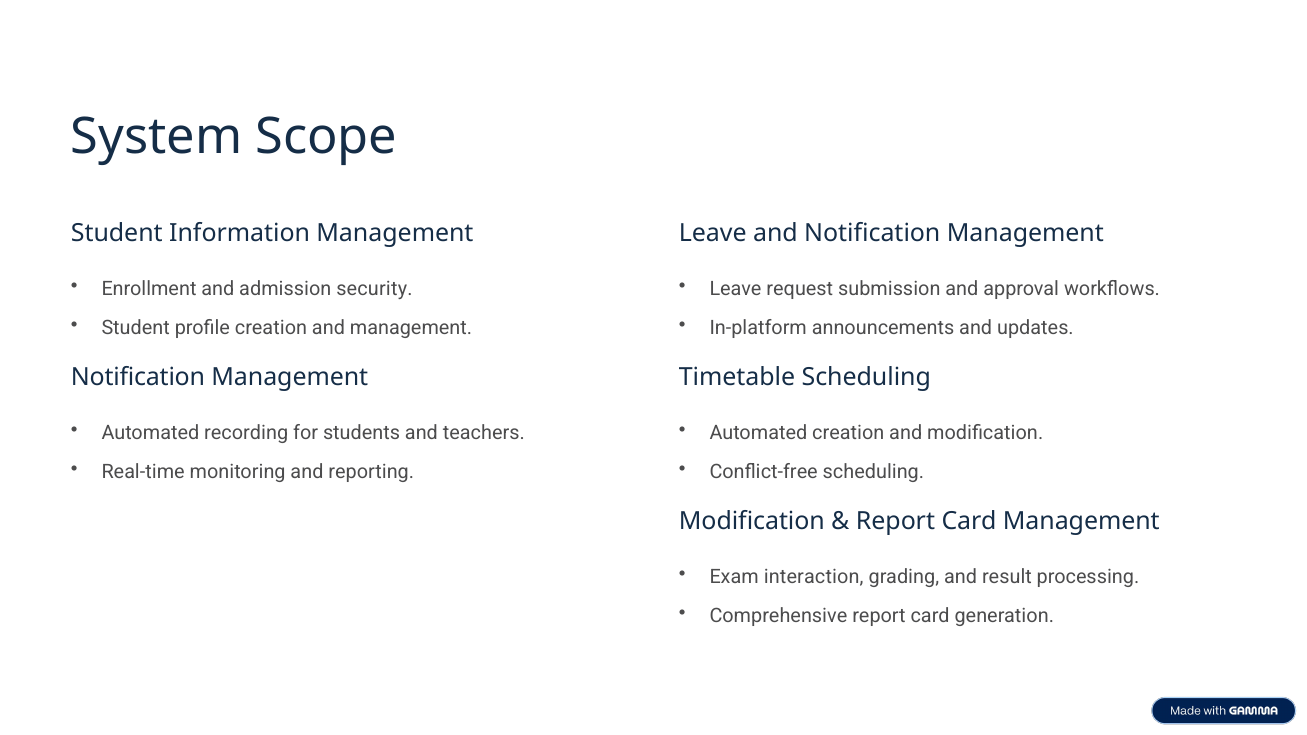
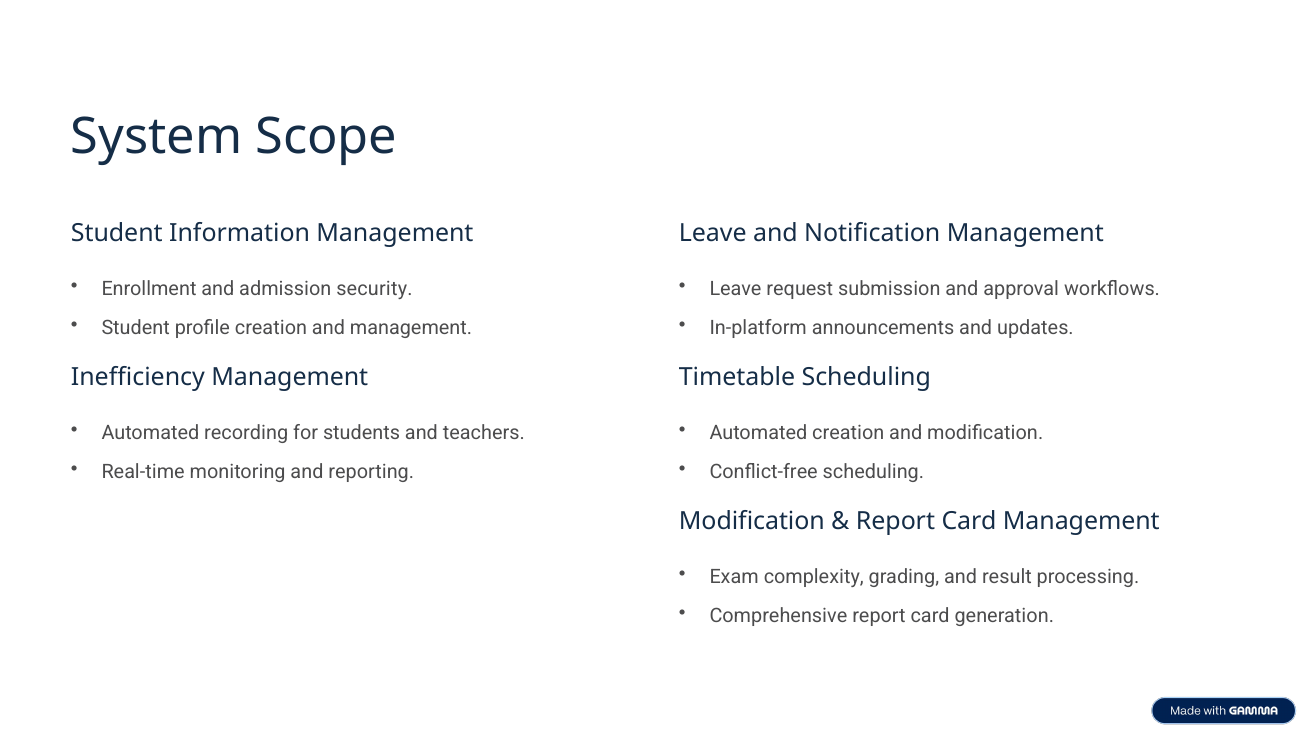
Notification at (138, 377): Notification -> Inefficiency
interaction: interaction -> complexity
